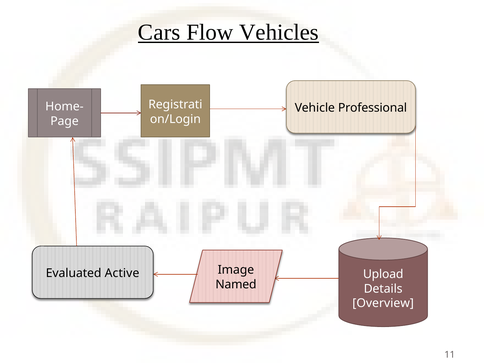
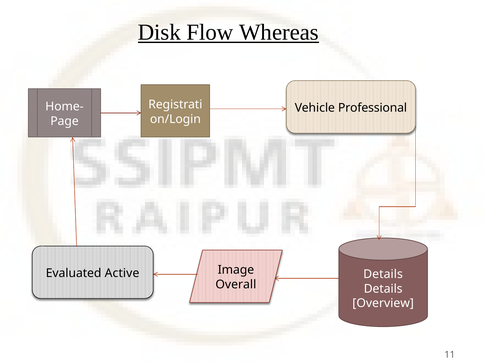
Cars: Cars -> Disk
Vehicles: Vehicles -> Whereas
Upload at (383, 274): Upload -> Details
Named: Named -> Overall
